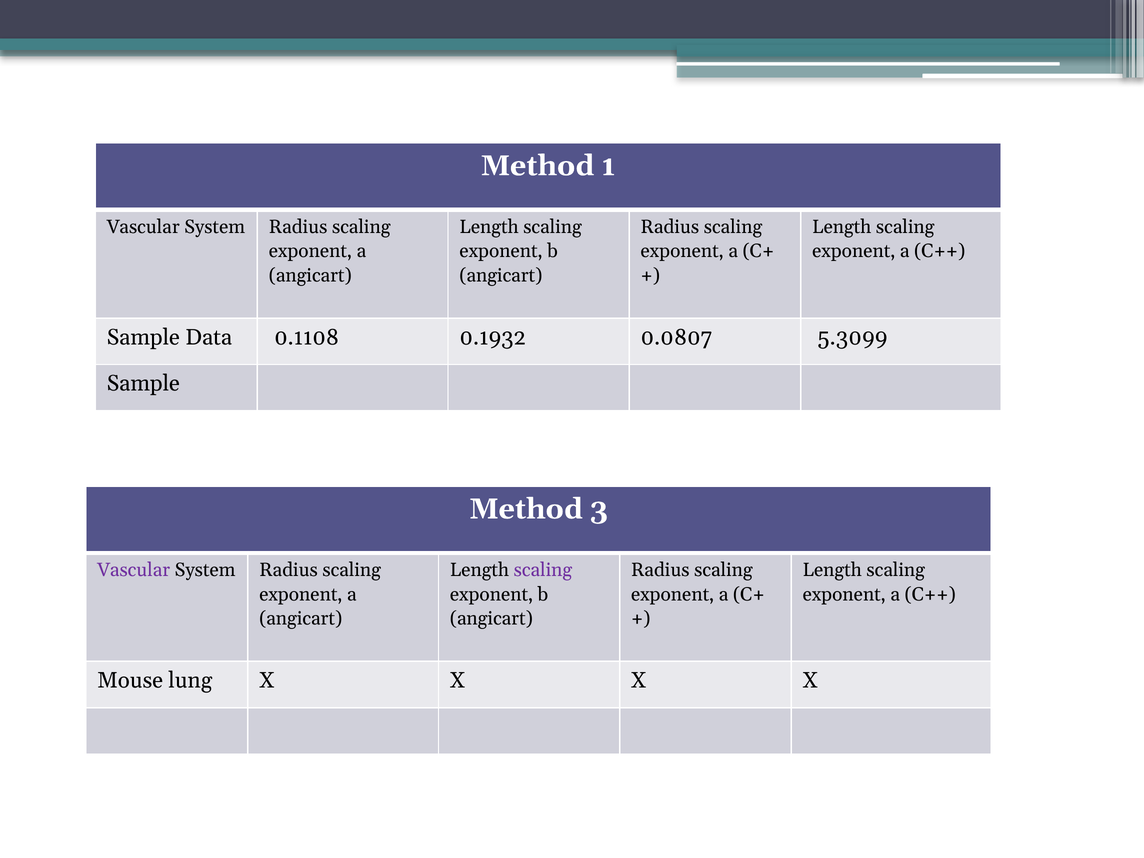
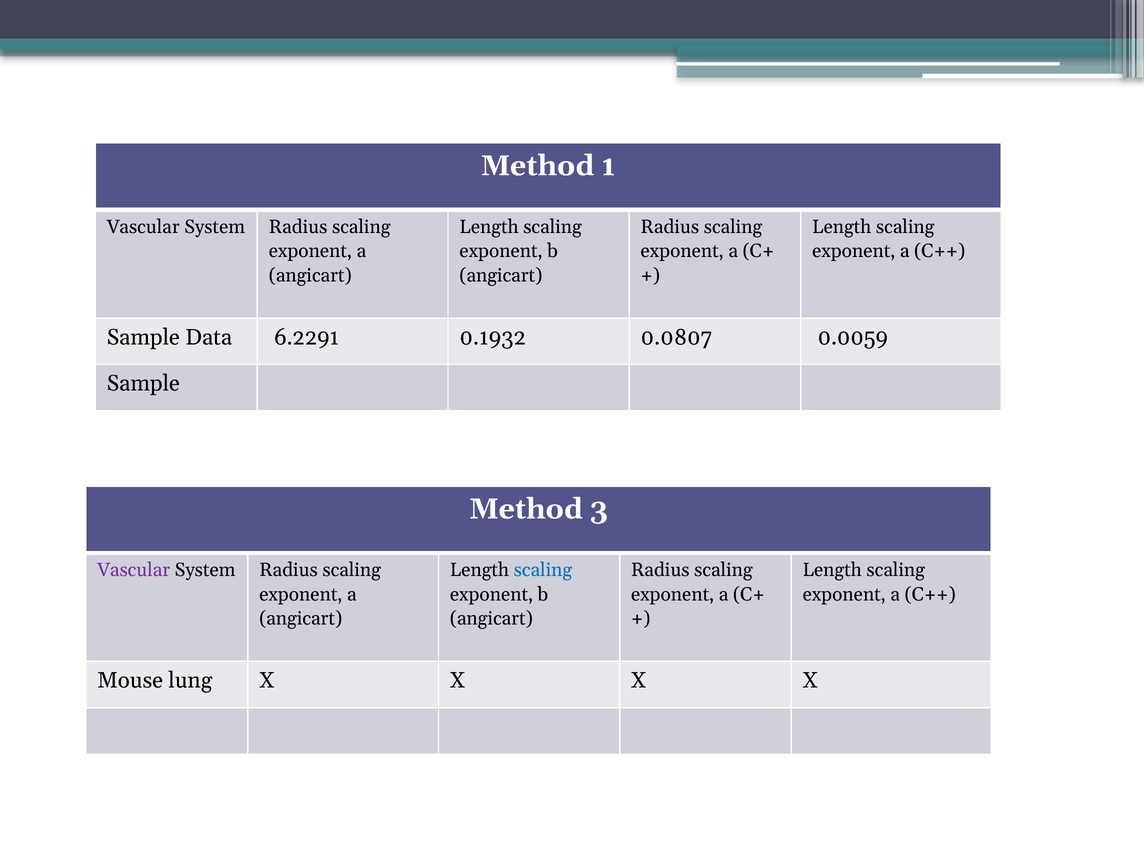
0.1108: 0.1108 -> 6.2291
5.3099: 5.3099 -> 0.0059
scaling at (543, 570) colour: purple -> blue
